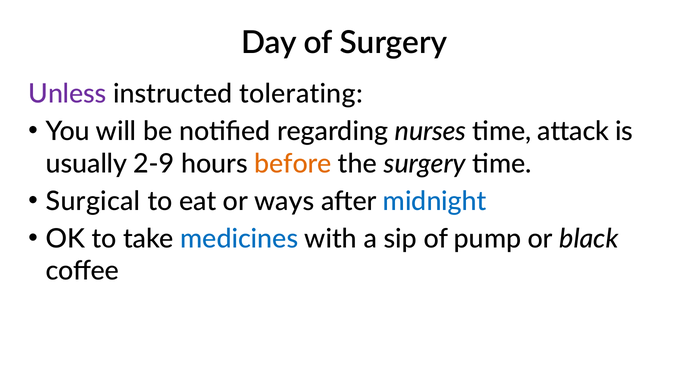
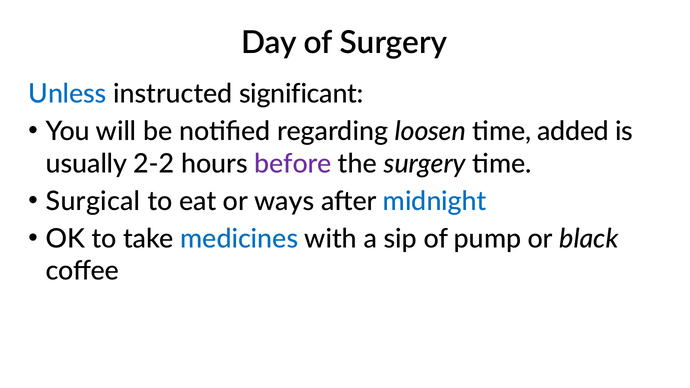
Unless colour: purple -> blue
tolerating: tolerating -> significant
nurses: nurses -> loosen
attack: attack -> added
2-9: 2-9 -> 2-2
before colour: orange -> purple
